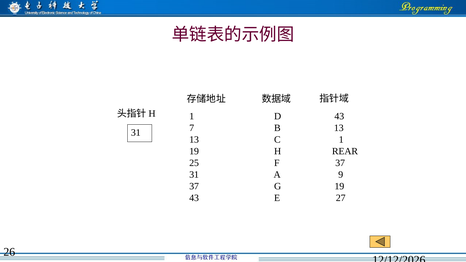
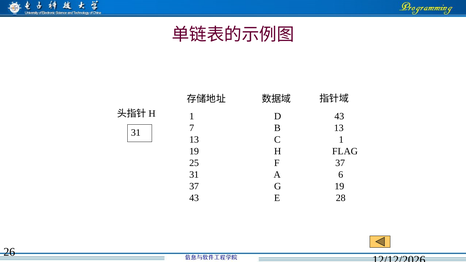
REAR: REAR -> FLAG
9: 9 -> 6
27: 27 -> 28
